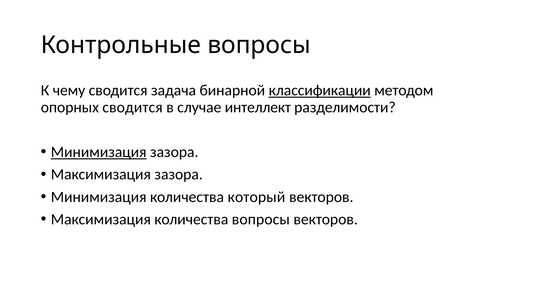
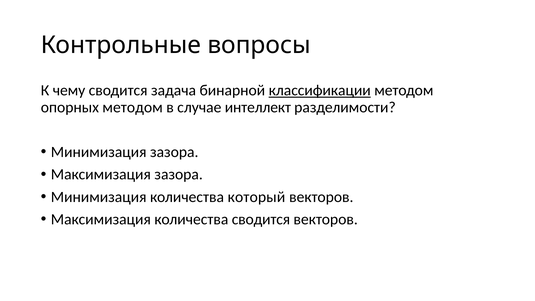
опорных сводится: сводится -> методом
Минимизация at (99, 152) underline: present -> none
количества вопросы: вопросы -> сводится
